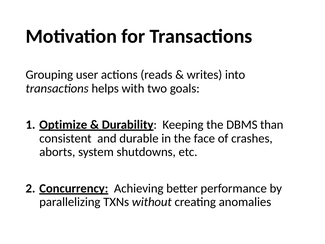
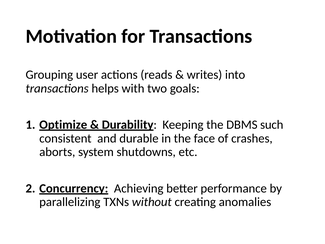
than: than -> such
